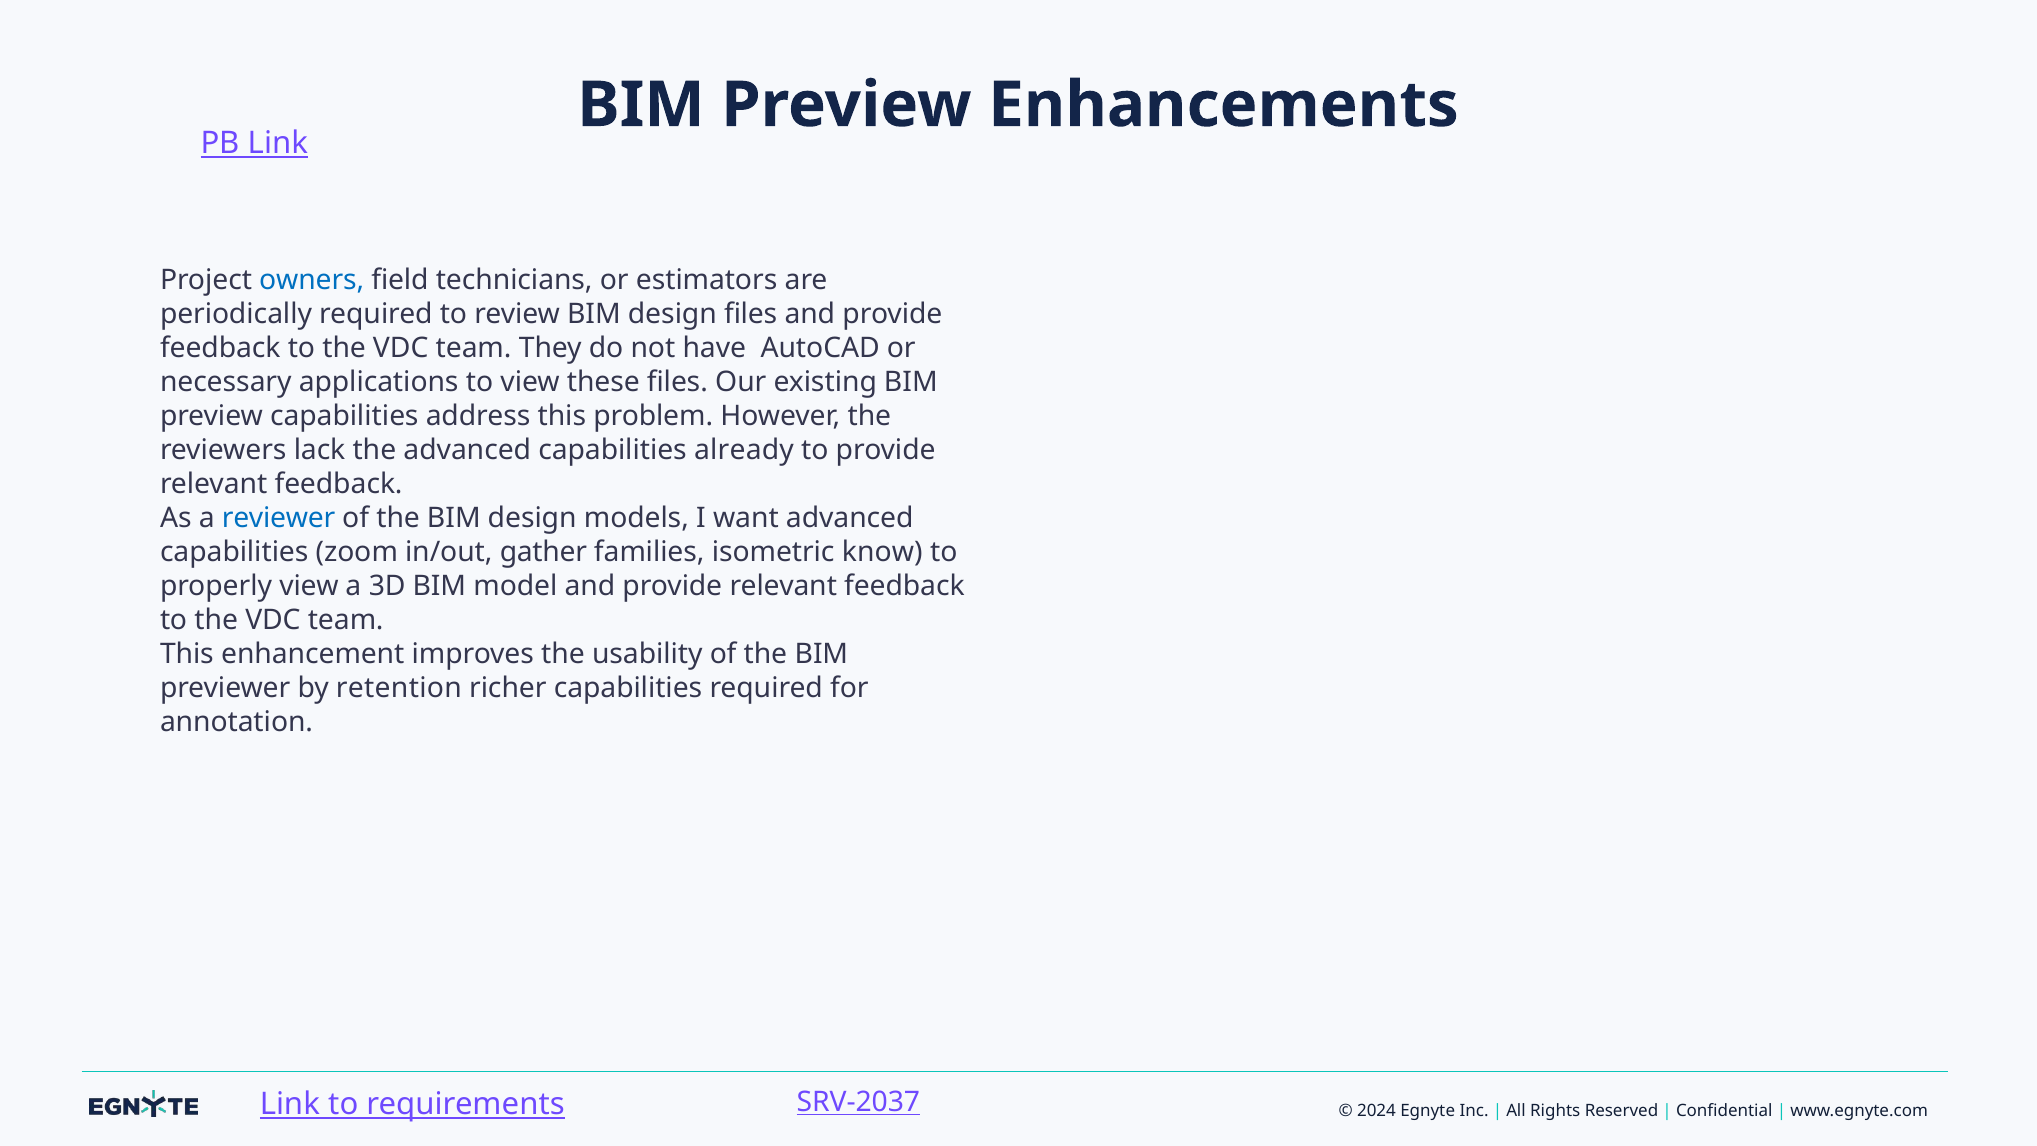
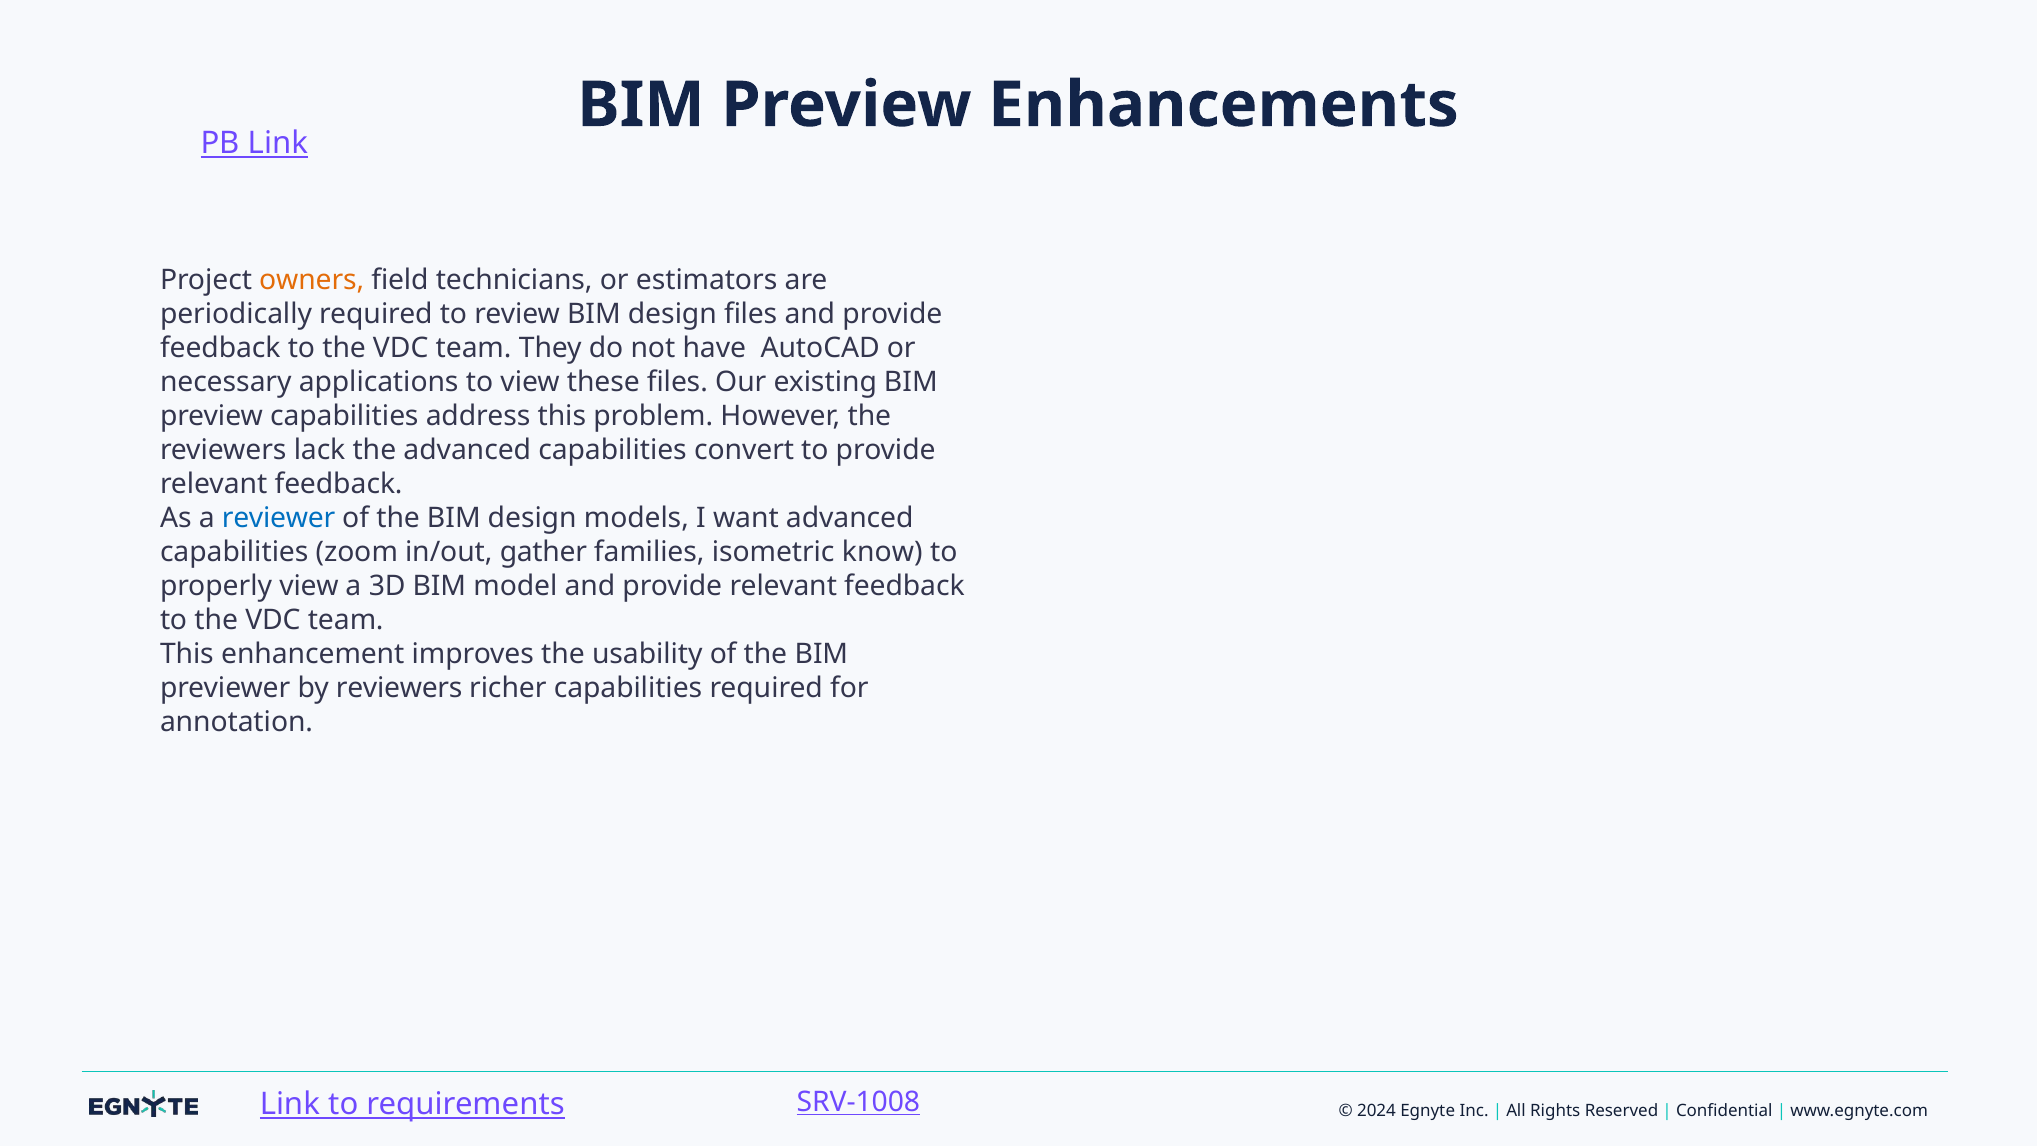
owners colour: blue -> orange
already: already -> convert
by retention: retention -> reviewers
SRV-2037: SRV-2037 -> SRV-1008
